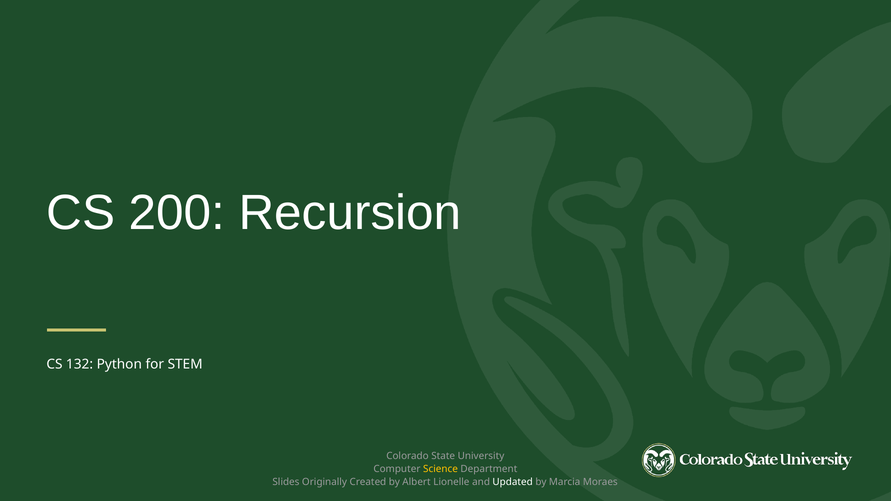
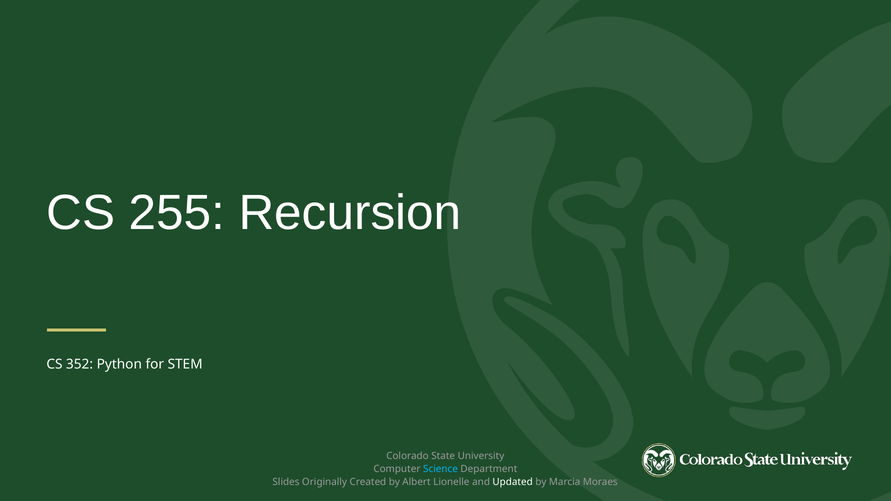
200: 200 -> 255
132: 132 -> 352
Science colour: yellow -> light blue
